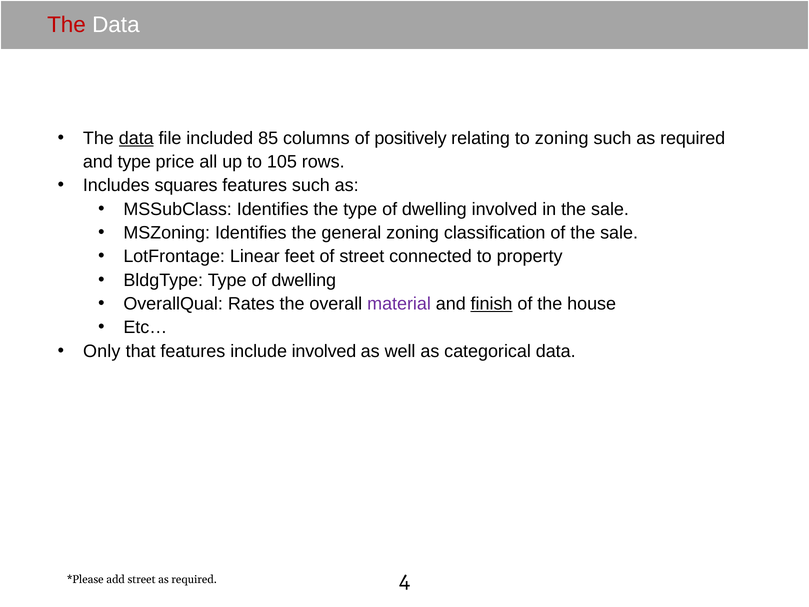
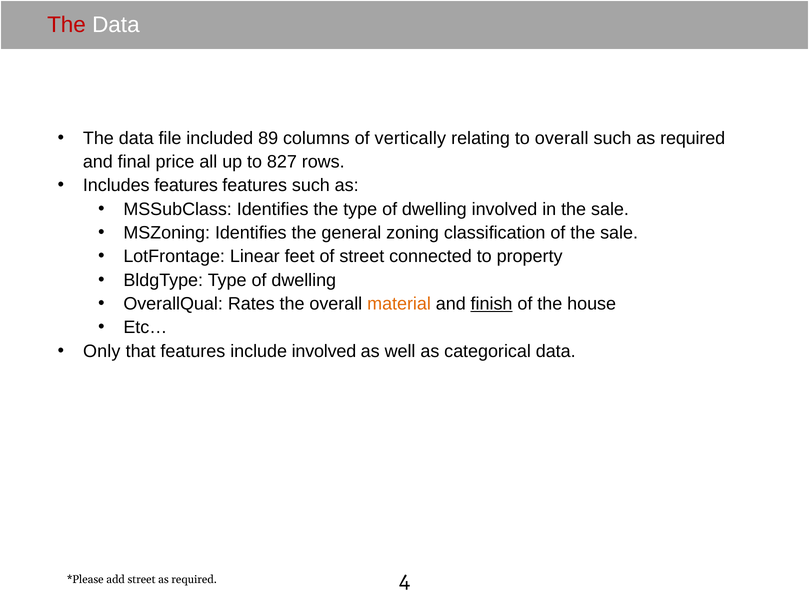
data at (136, 138) underline: present -> none
85: 85 -> 89
positively: positively -> vertically
to zoning: zoning -> overall
and type: type -> final
105: 105 -> 827
Includes squares: squares -> features
material colour: purple -> orange
